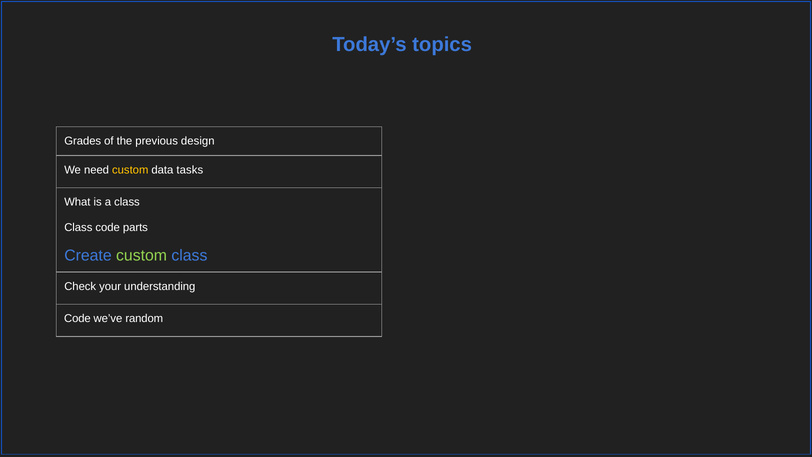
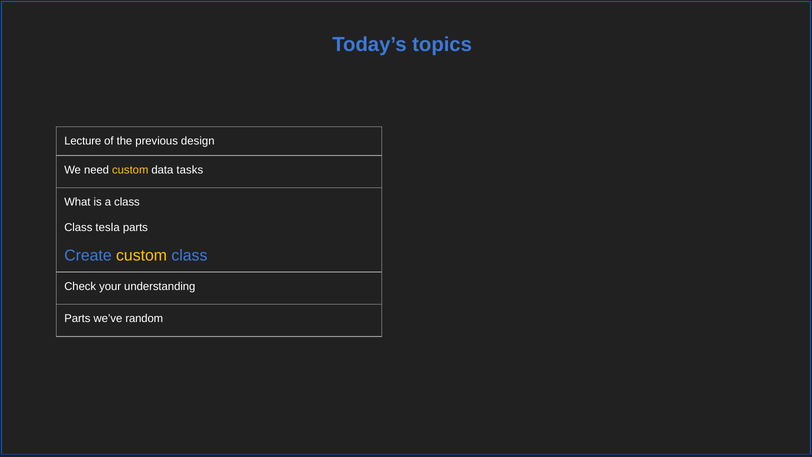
Grades: Grades -> Lecture
Class code: code -> tesla
custom at (142, 255) colour: light green -> yellow
Code at (77, 319): Code -> Parts
